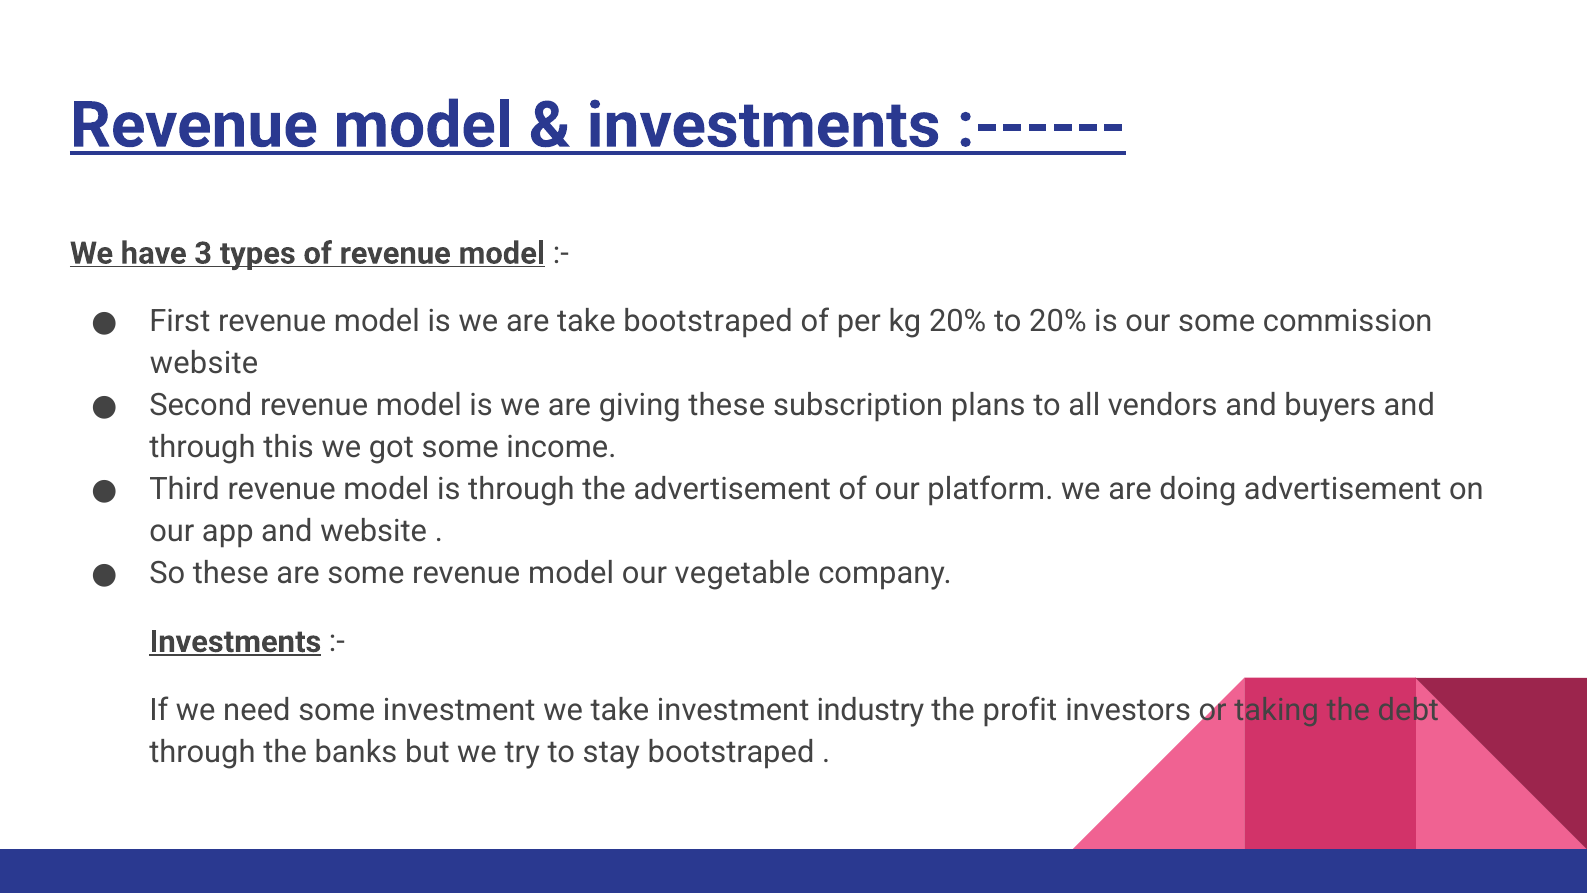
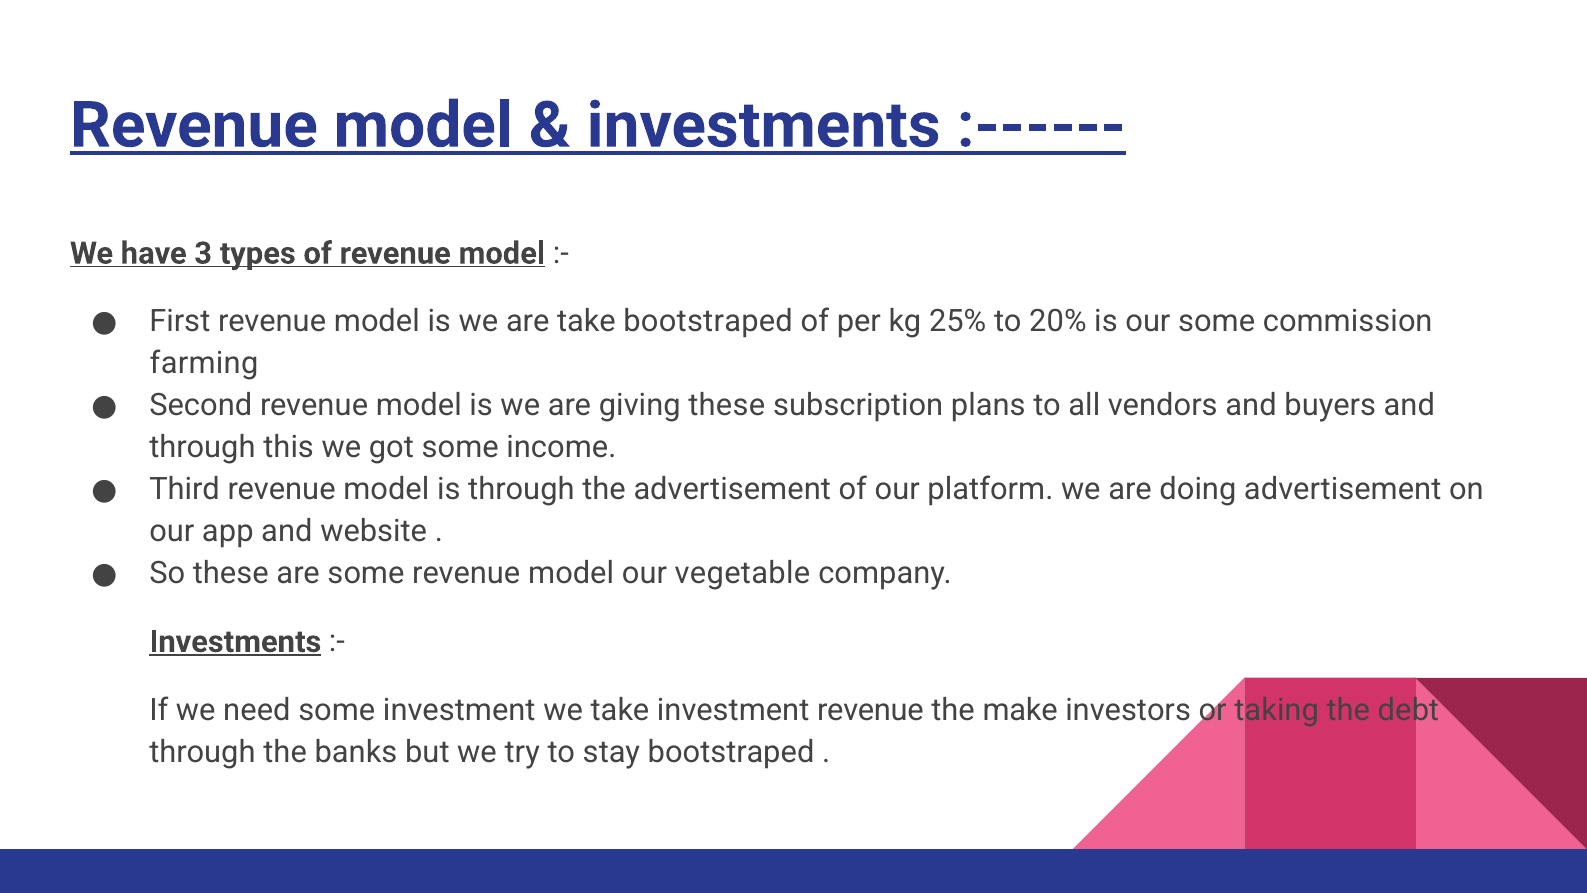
kg 20%: 20% -> 25%
website at (204, 364): website -> farming
investment industry: industry -> revenue
profit: profit -> make
